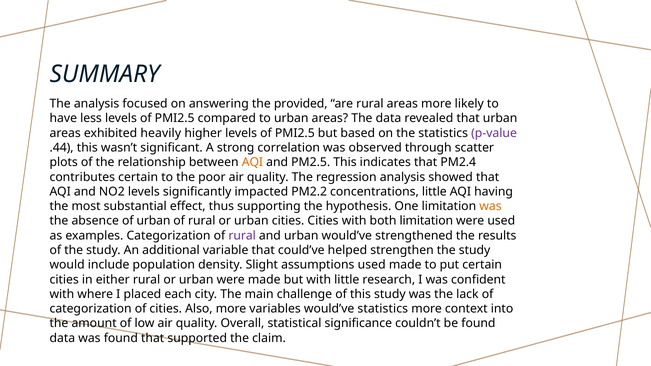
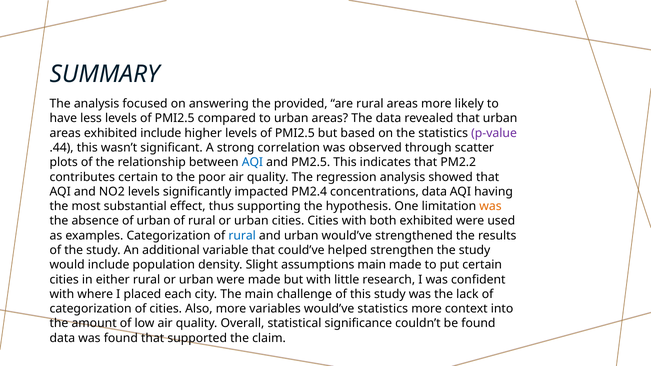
exhibited heavily: heavily -> include
AQI at (252, 162) colour: orange -> blue
PM2.4: PM2.4 -> PM2.2
PM2.2: PM2.2 -> PM2.4
concentrations little: little -> data
both limitation: limitation -> exhibited
rural at (242, 236) colour: purple -> blue
assumptions used: used -> main
